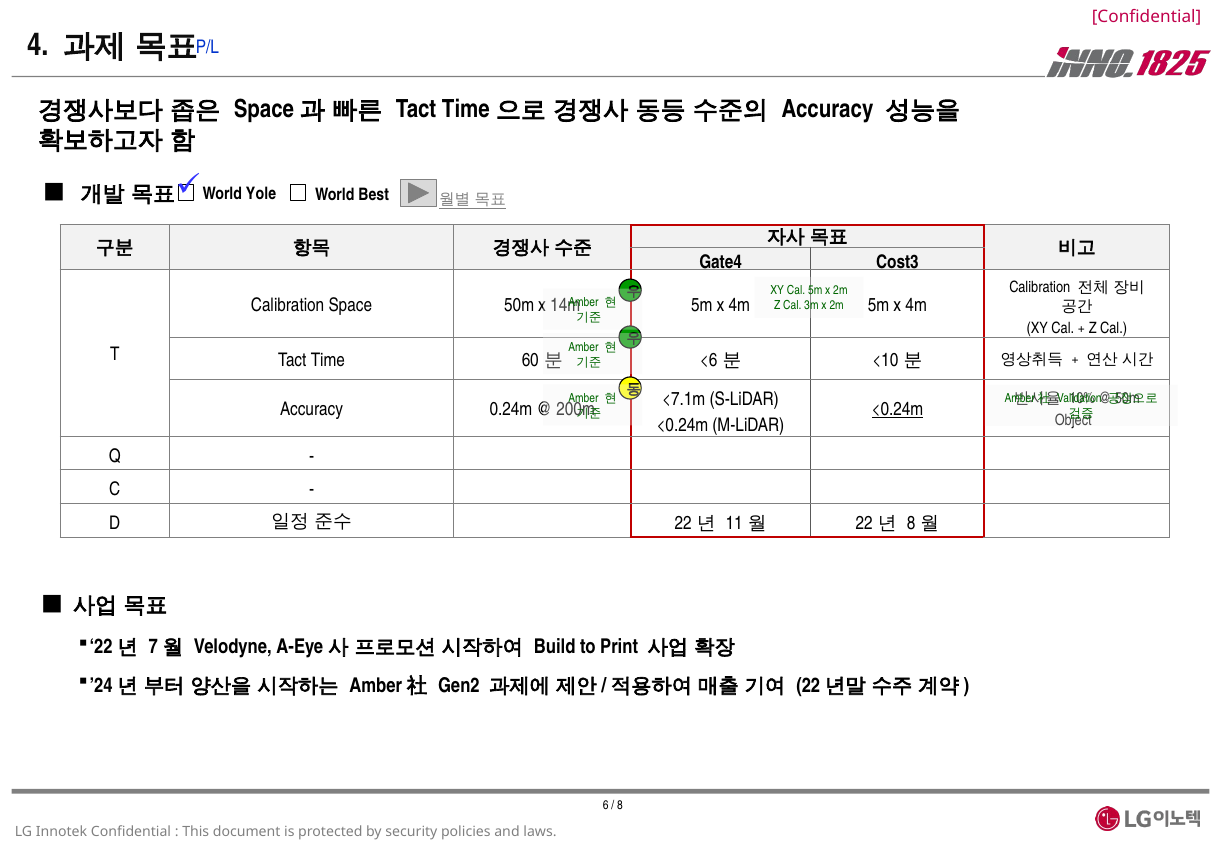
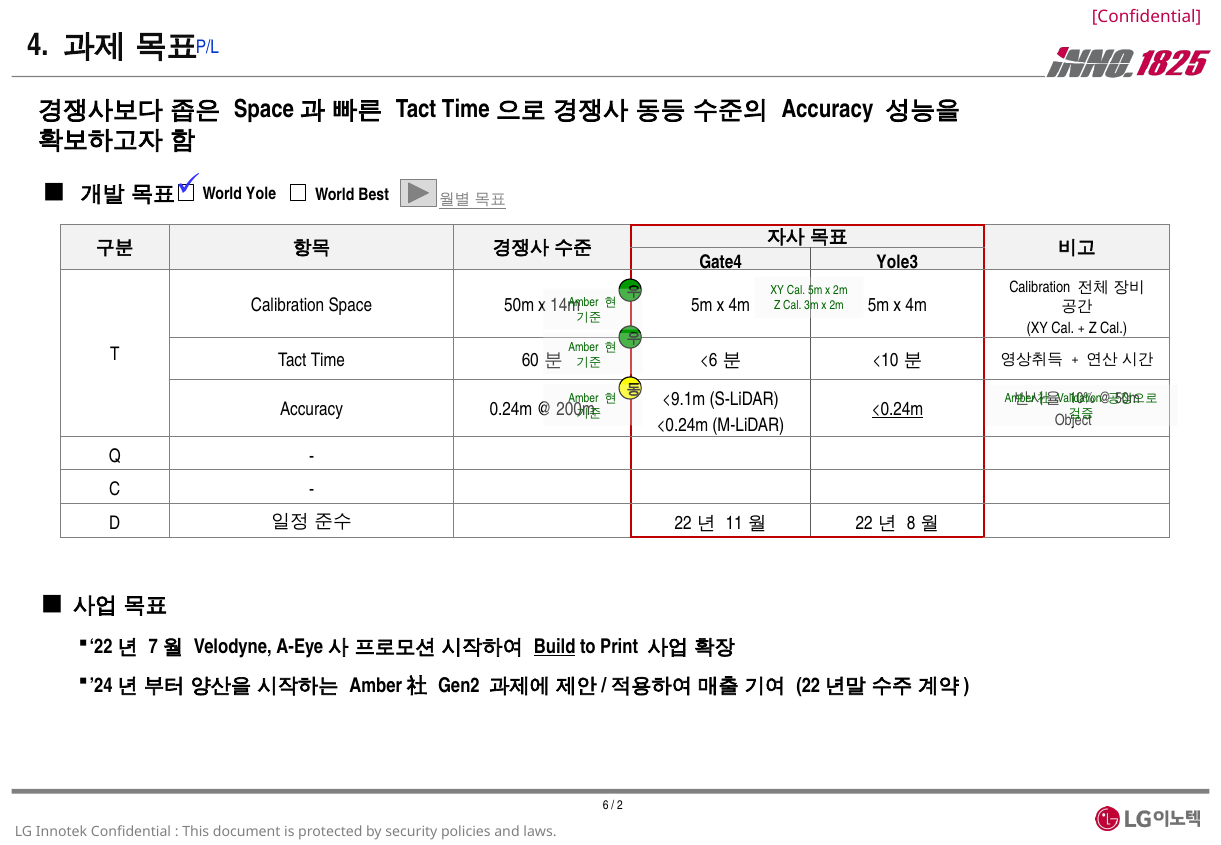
Cost3: Cost3 -> Yole3
<7.1m: <7.1m -> <9.1m
Build underline: none -> present
8 at (620, 806): 8 -> 2
